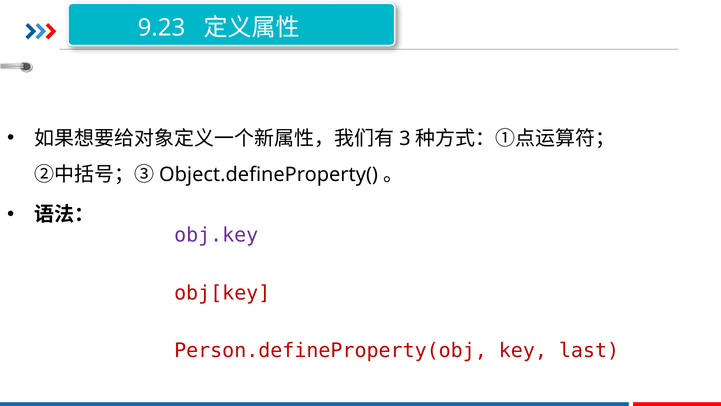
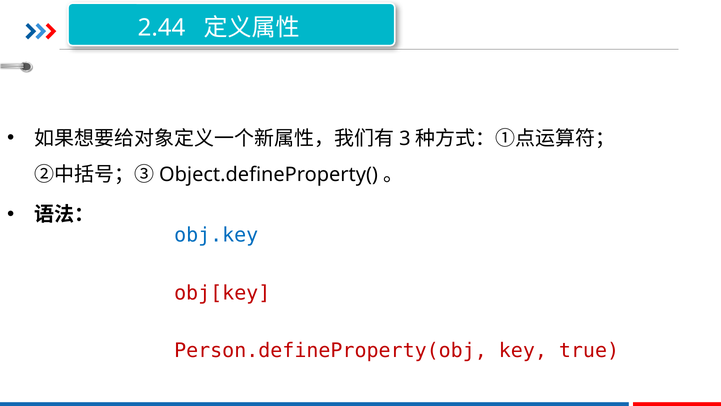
9.23: 9.23 -> 2.44
obj.key colour: purple -> blue
last: last -> true
